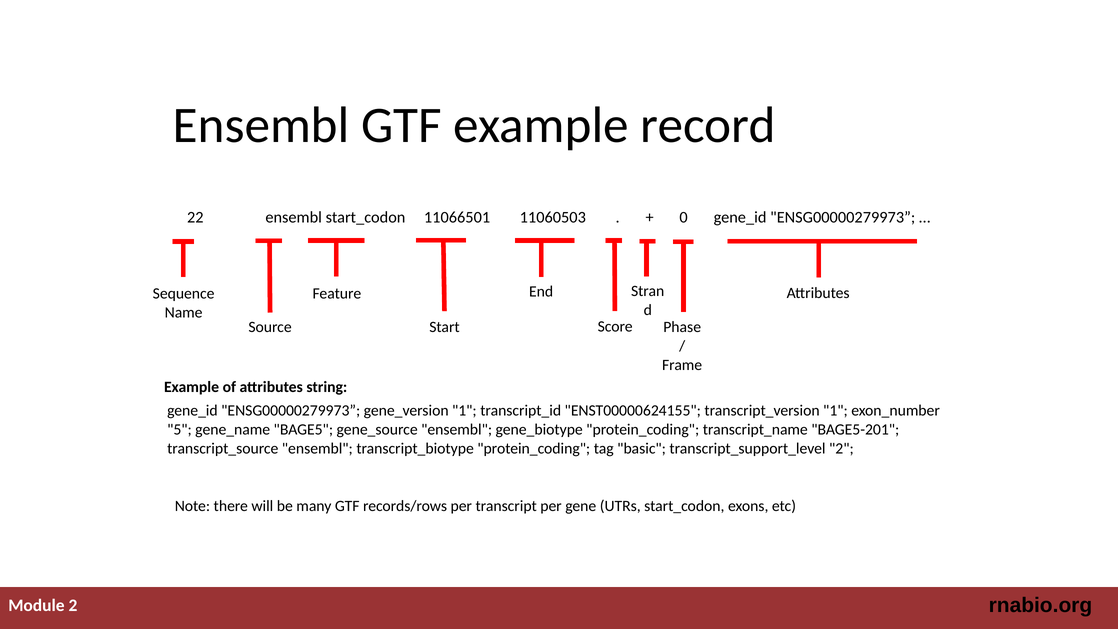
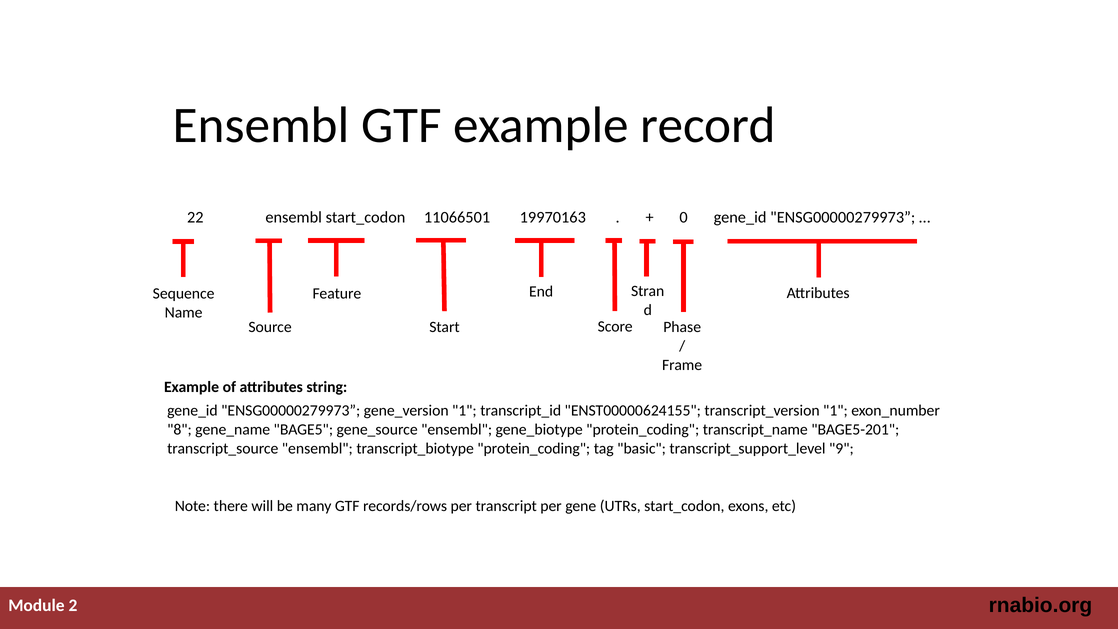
11060503: 11060503 -> 19970163
5 at (179, 429): 5 -> 8
transcript_support_level 2: 2 -> 9
